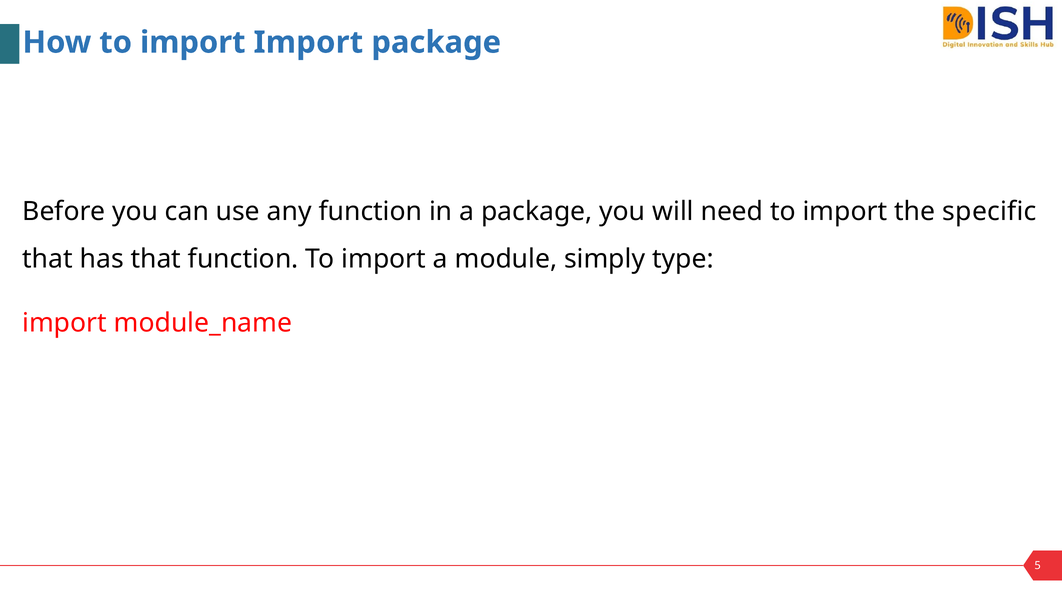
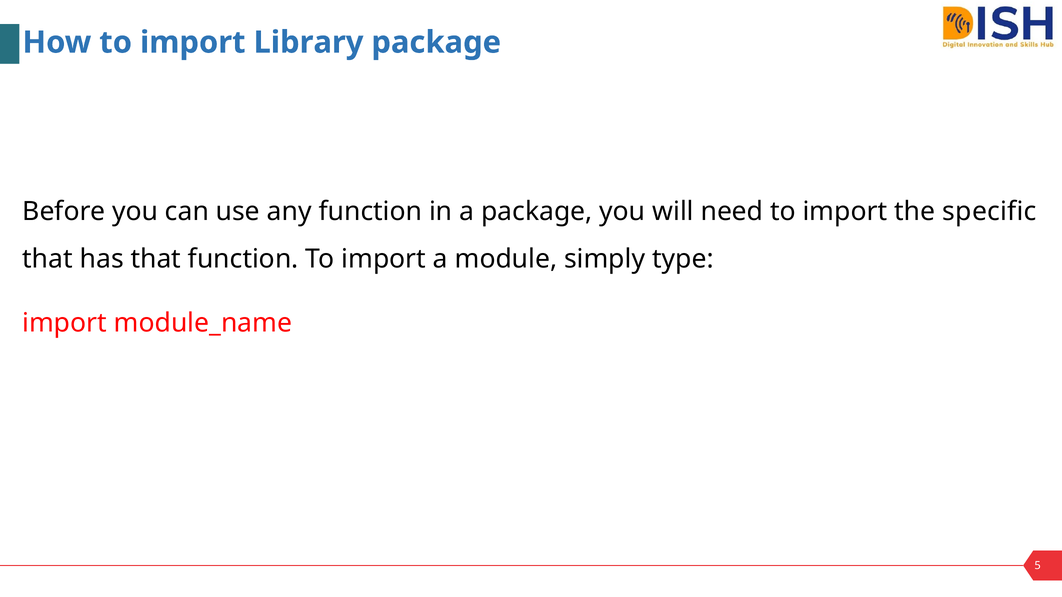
import Import: Import -> Library
